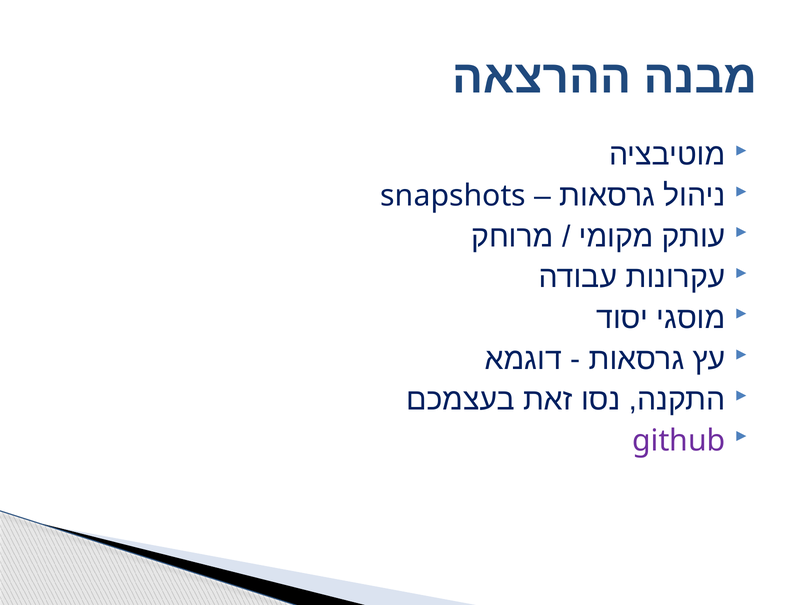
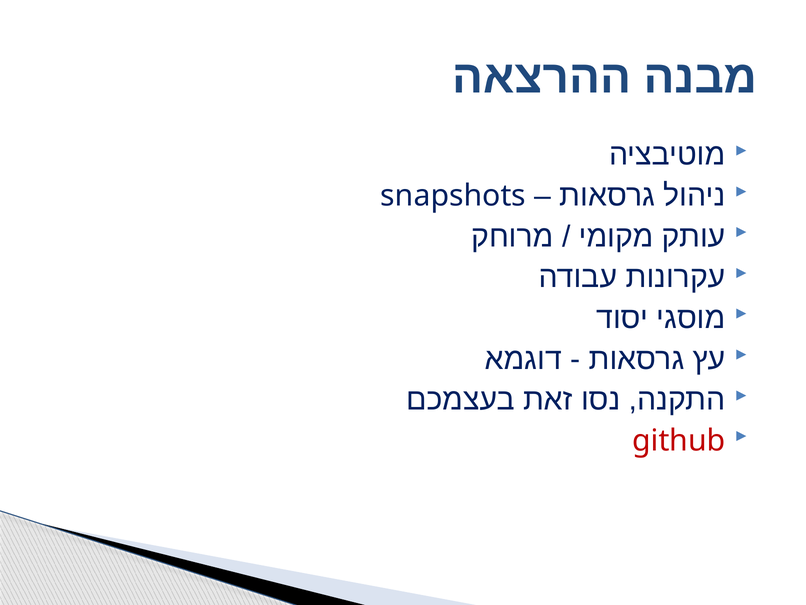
github colour: purple -> red
